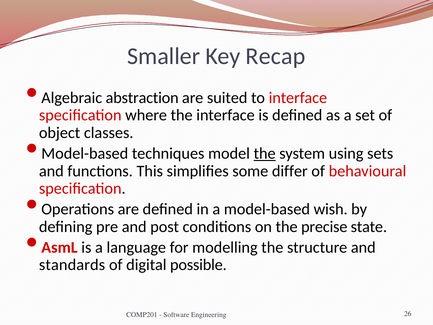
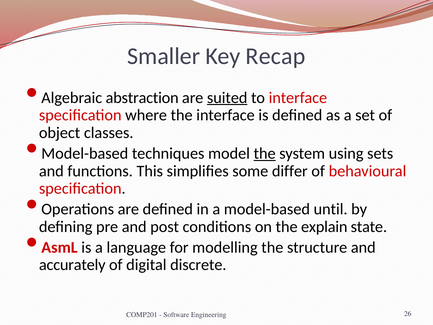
suited underline: none -> present
wish: wish -> until
precise: precise -> explain
standards: standards -> accurately
possible: possible -> discrete
